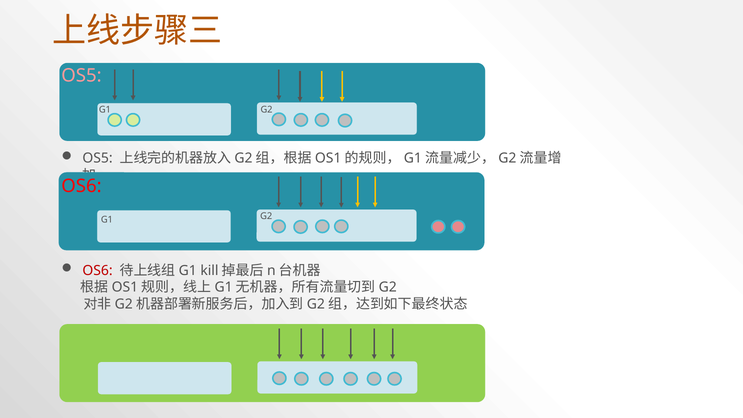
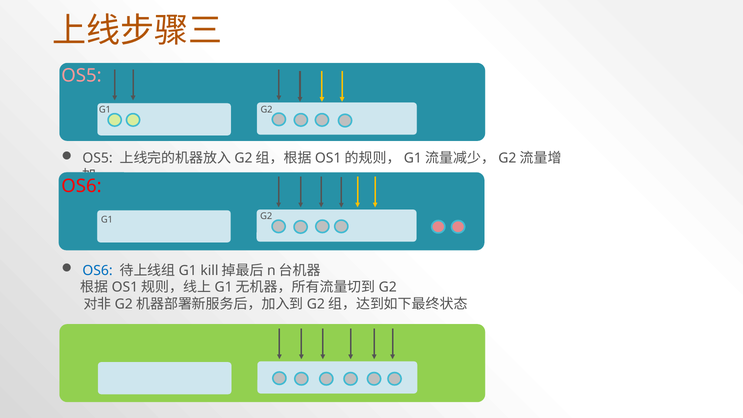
OS6 at (98, 271) colour: red -> blue
